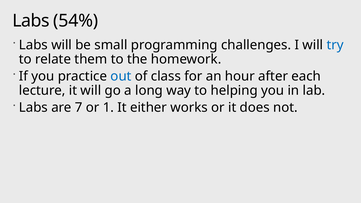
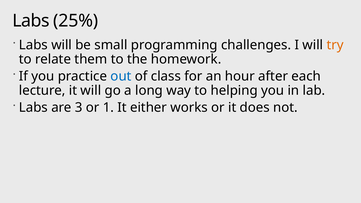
54%: 54% -> 25%
try colour: blue -> orange
7: 7 -> 3
